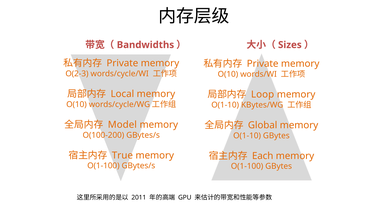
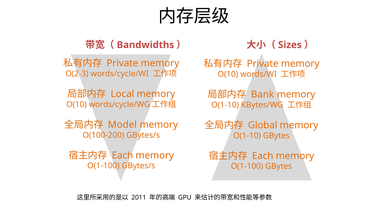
Loop: Loop -> Bank
True at (122, 155): True -> Each
